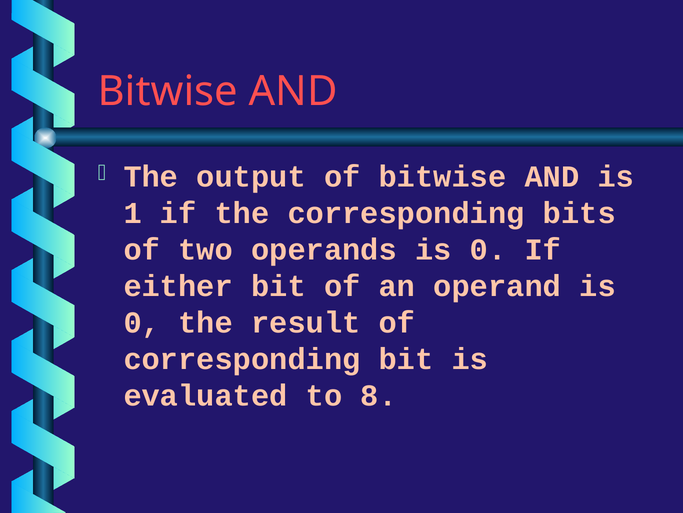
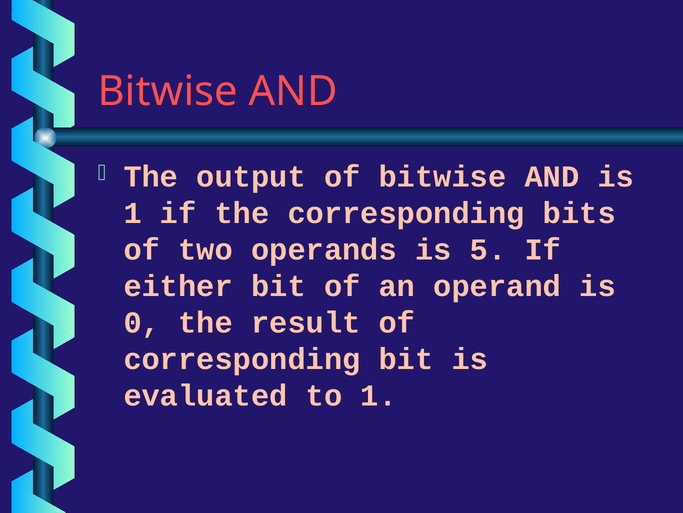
operands is 0: 0 -> 5
to 8: 8 -> 1
